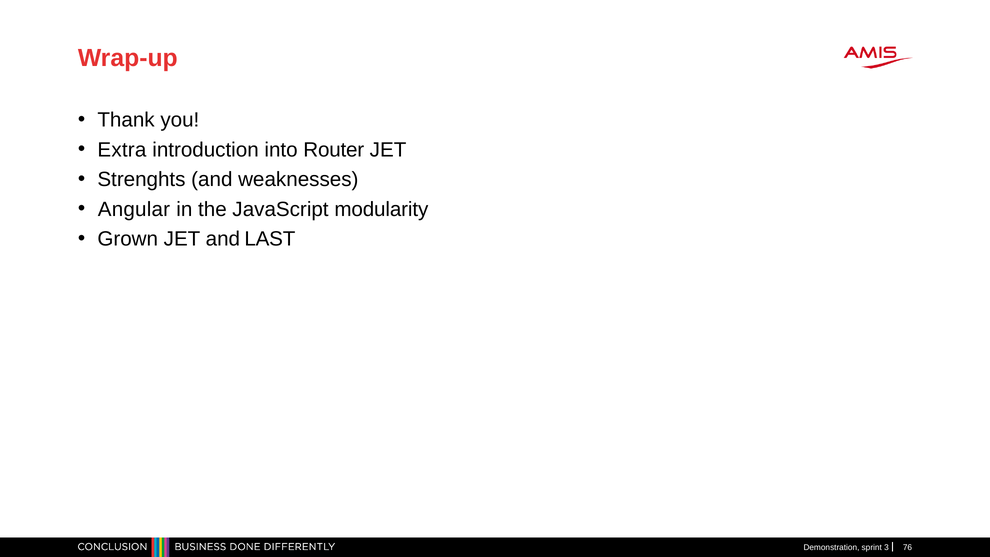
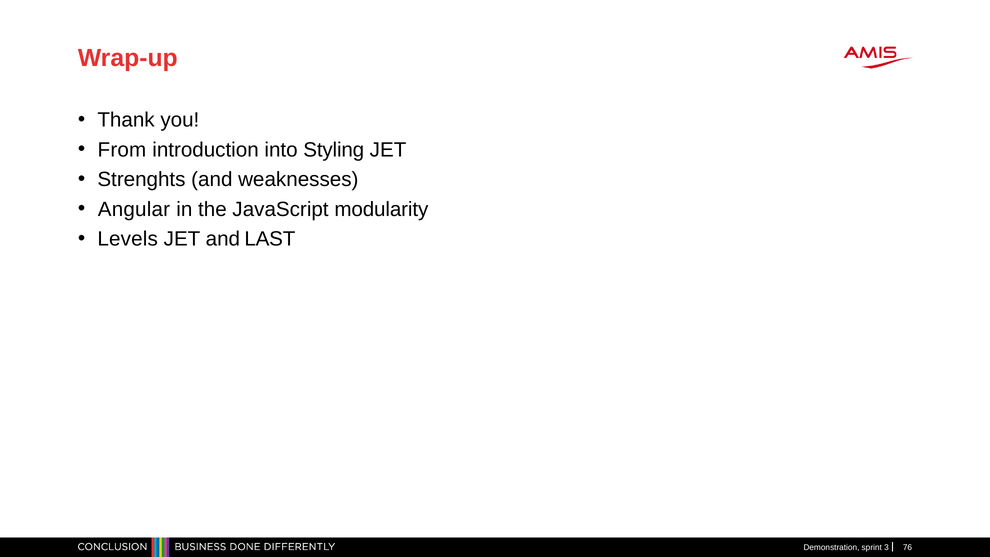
Extra: Extra -> From
Router: Router -> Styling
Grown: Grown -> Levels
